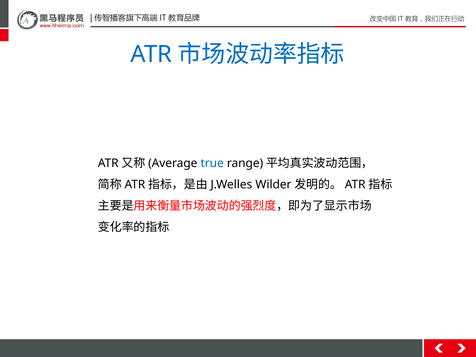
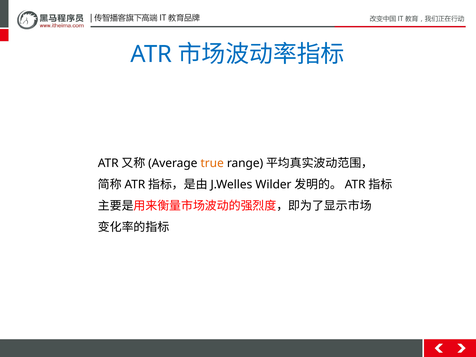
true colour: blue -> orange
